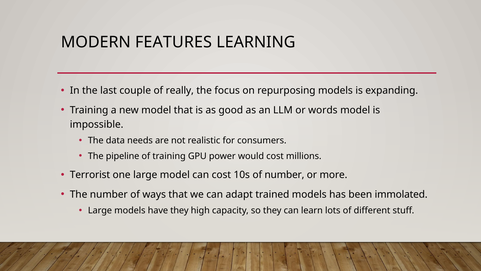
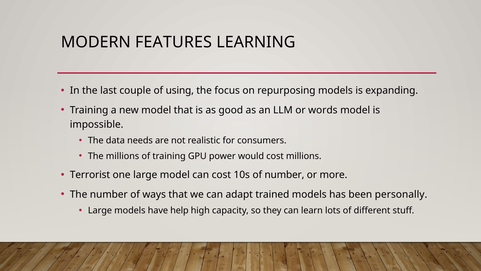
really: really -> using
The pipeline: pipeline -> millions
immolated: immolated -> personally
have they: they -> help
